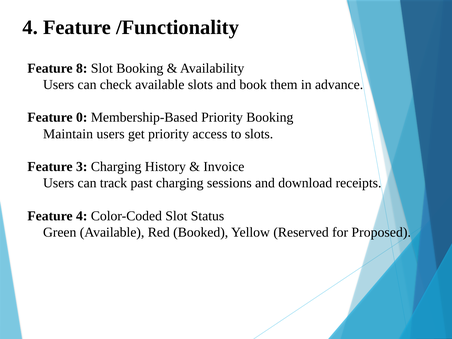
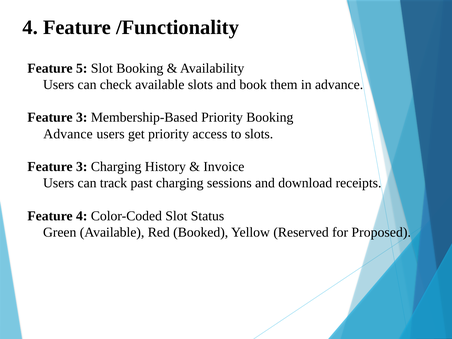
8: 8 -> 5
0 at (82, 117): 0 -> 3
Maintain at (68, 134): Maintain -> Advance
